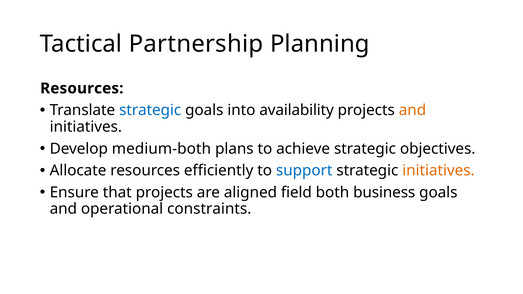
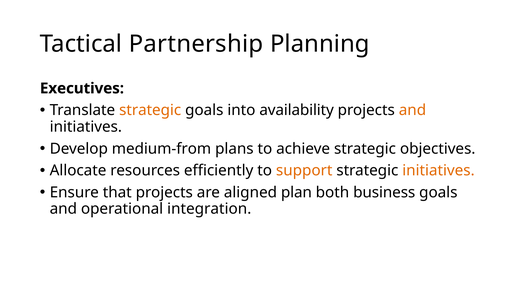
Resources at (82, 88): Resources -> Executives
strategic at (150, 110) colour: blue -> orange
medium-both: medium-both -> medium-from
support colour: blue -> orange
field: field -> plan
constraints: constraints -> integration
